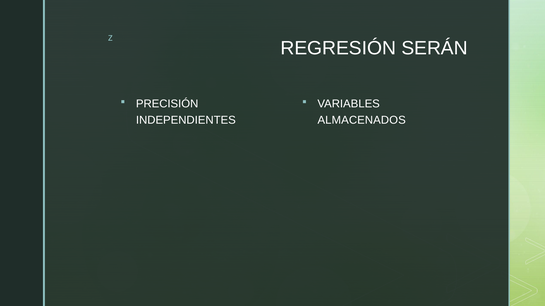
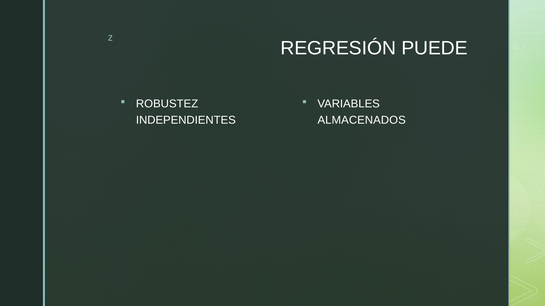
SERÁN: SERÁN -> PUEDE
PRECISIÓN: PRECISIÓN -> ROBUSTEZ
